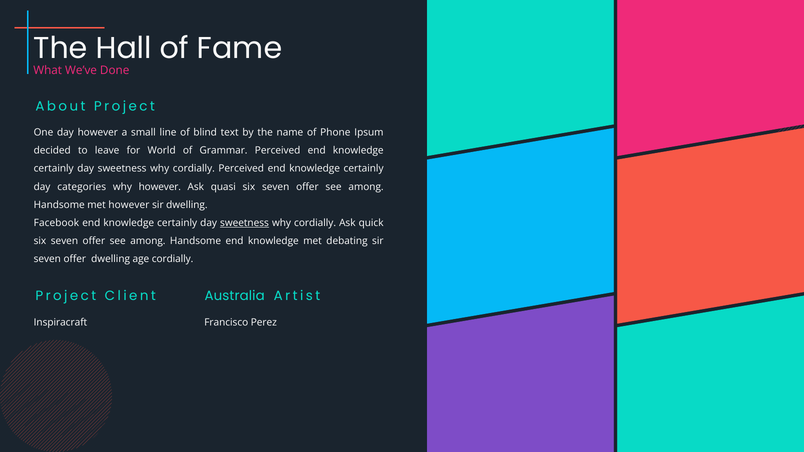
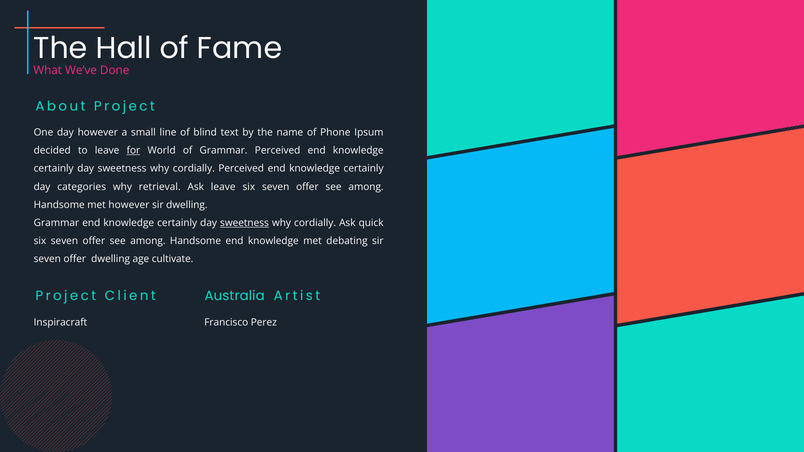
for underline: none -> present
why however: however -> retrieval
Ask quasi: quasi -> leave
Facebook at (56, 223): Facebook -> Grammar
age cordially: cordially -> cultivate
